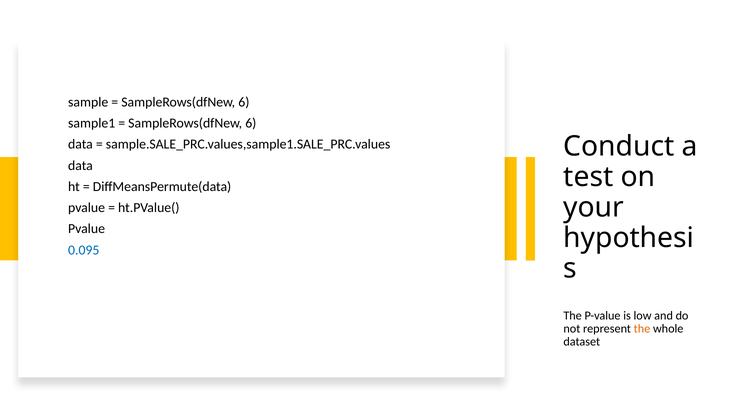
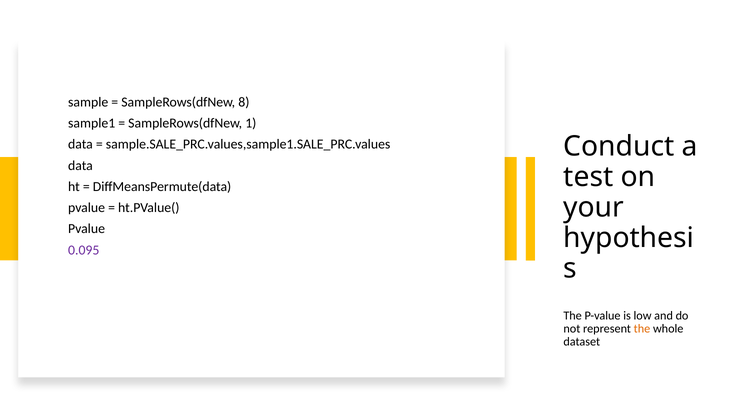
6 at (244, 102): 6 -> 8
6 at (251, 123): 6 -> 1
0.095 colour: blue -> purple
